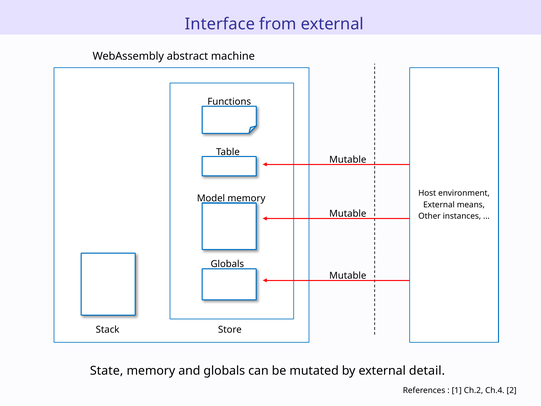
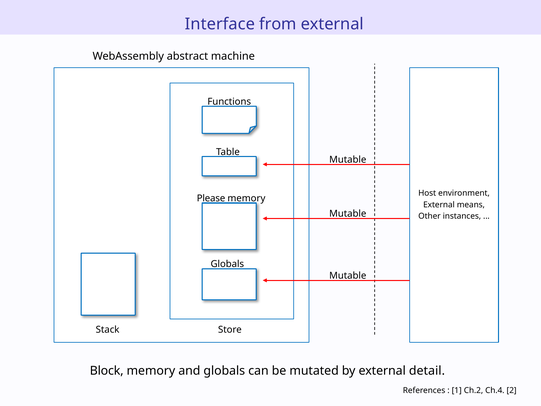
Model: Model -> Please
State: State -> Block
